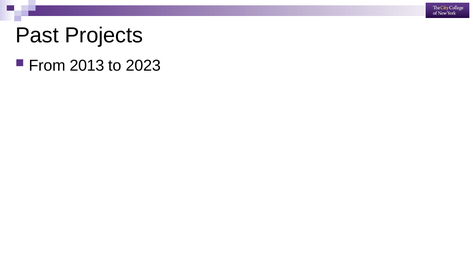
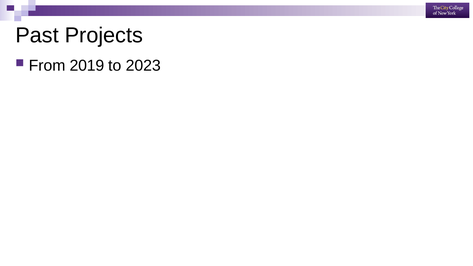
2013: 2013 -> 2019
